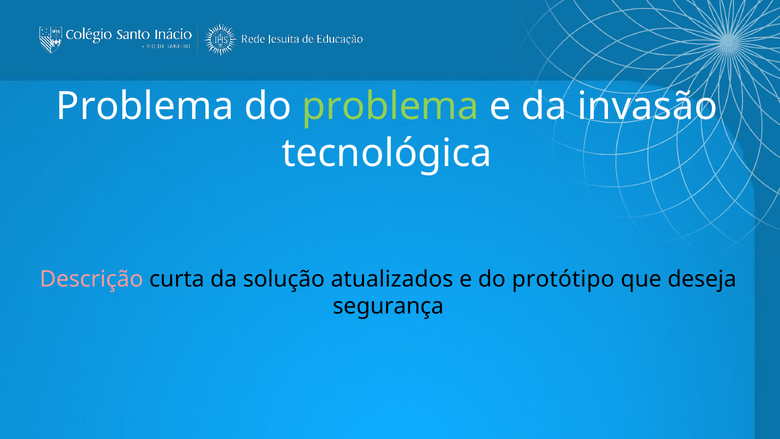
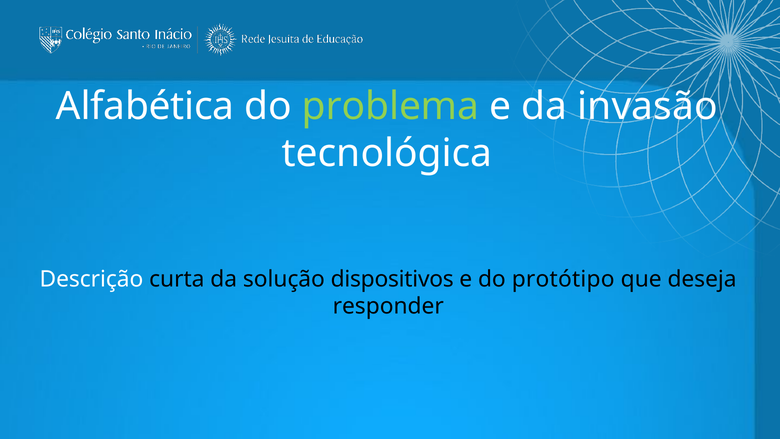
Problema at (145, 106): Problema -> Alfabética
Descrição colour: pink -> white
atualizados: atualizados -> dispositivos
segurança: segurança -> responder
